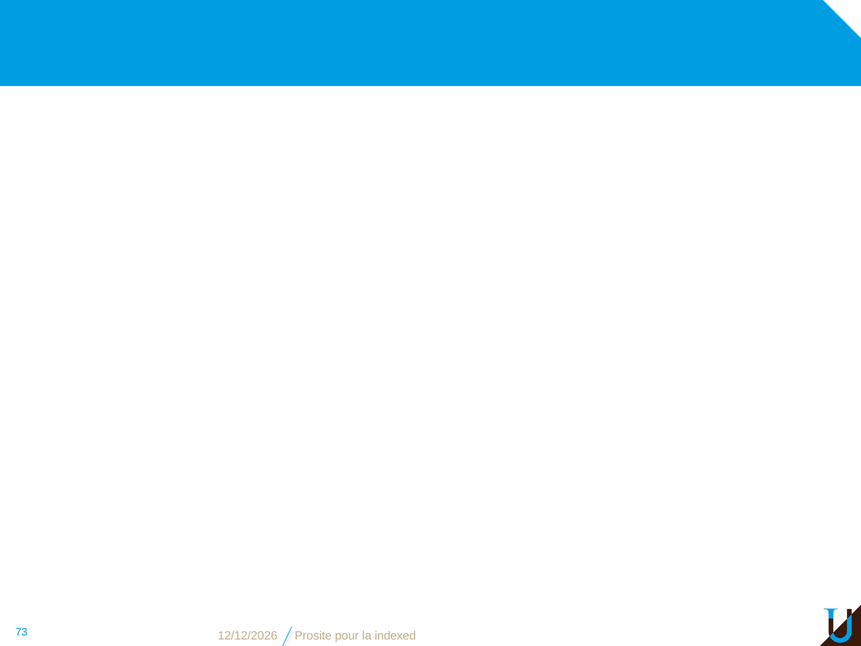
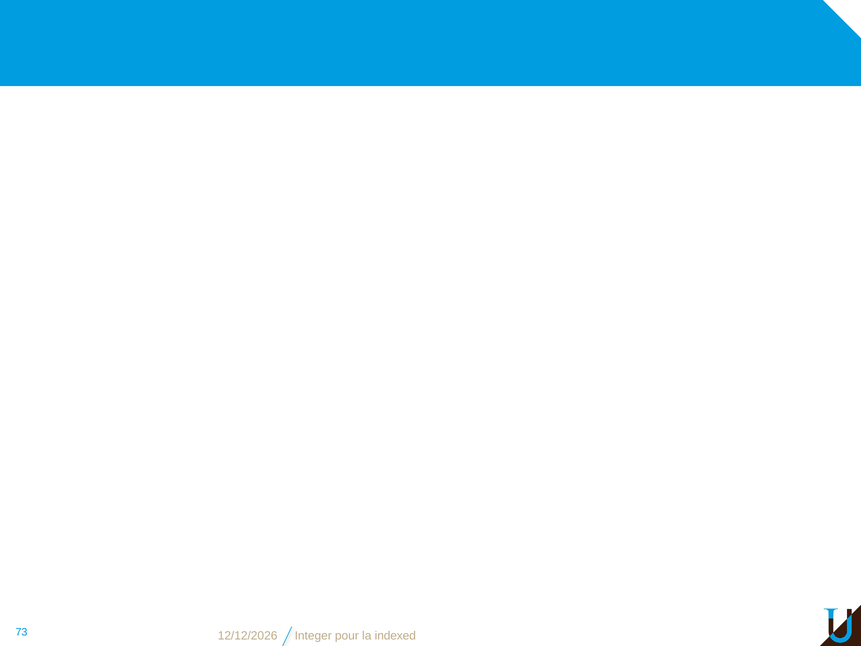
Prosite: Prosite -> Integer
